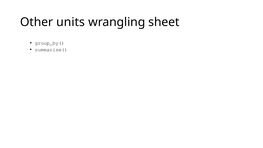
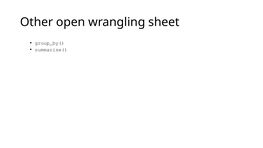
units: units -> open
